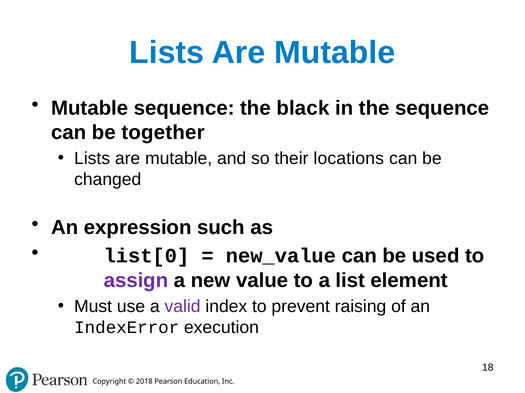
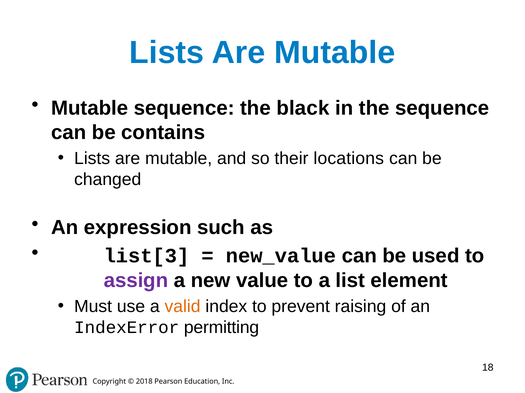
together: together -> contains
list[0: list[0 -> list[3
valid colour: purple -> orange
execution: execution -> permitting
